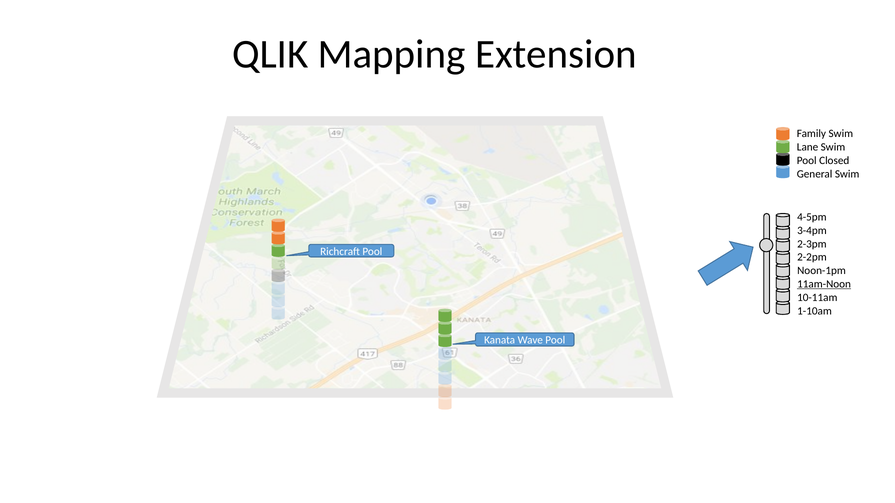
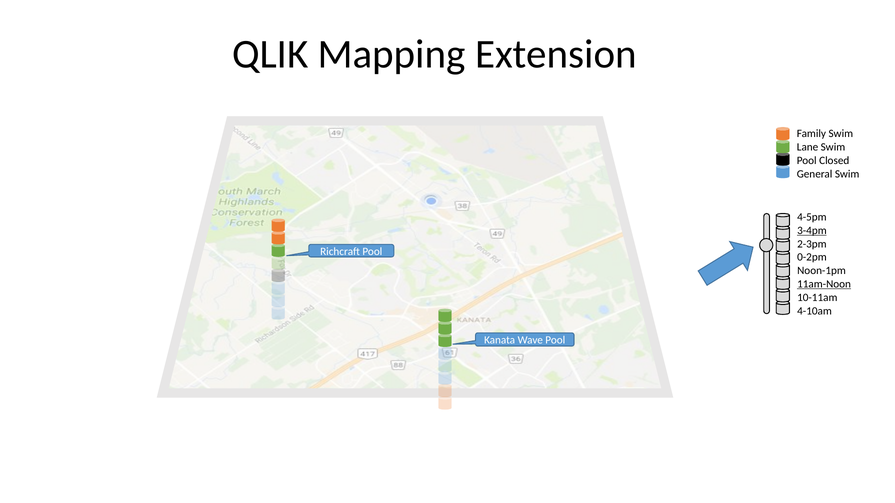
3-4pm underline: none -> present
2-2pm: 2-2pm -> 0-2pm
1-10am: 1-10am -> 4-10am
